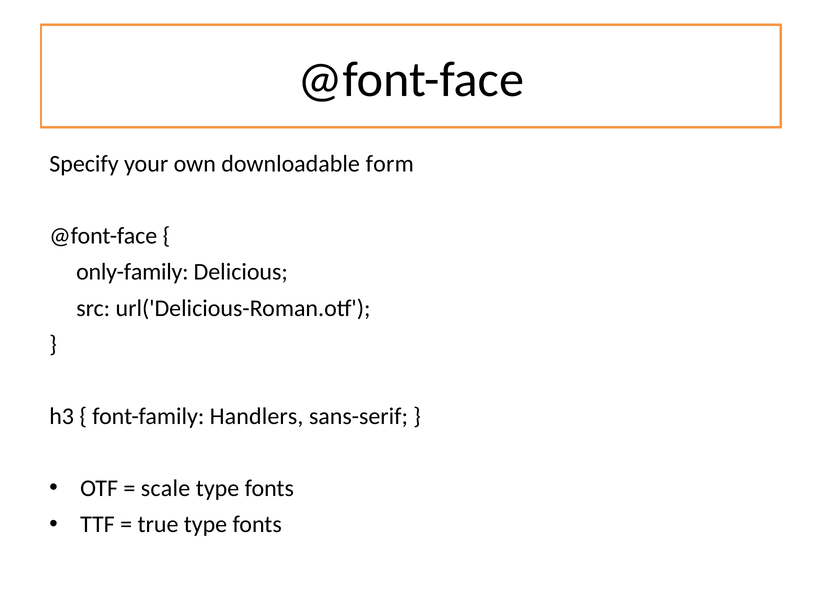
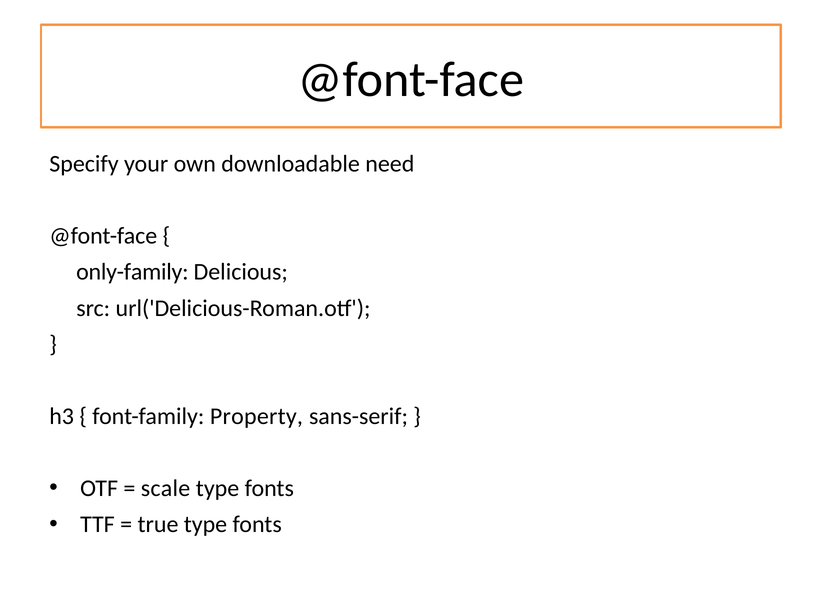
form: form -> need
Handlers: Handlers -> Property
